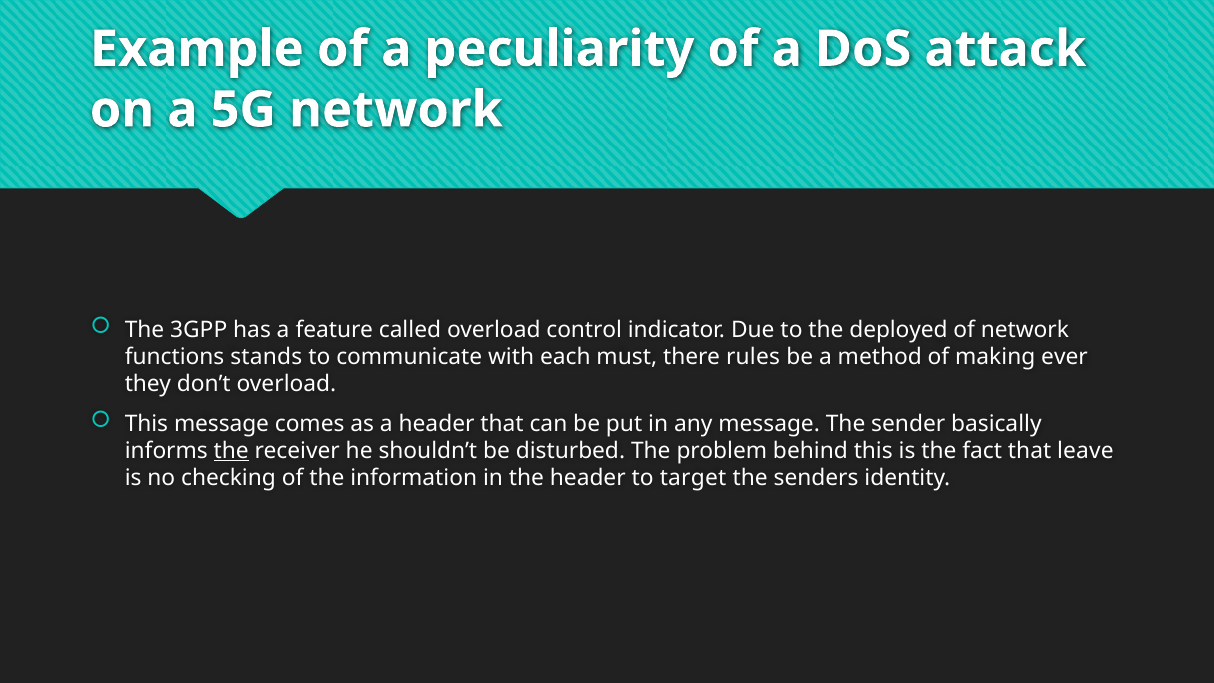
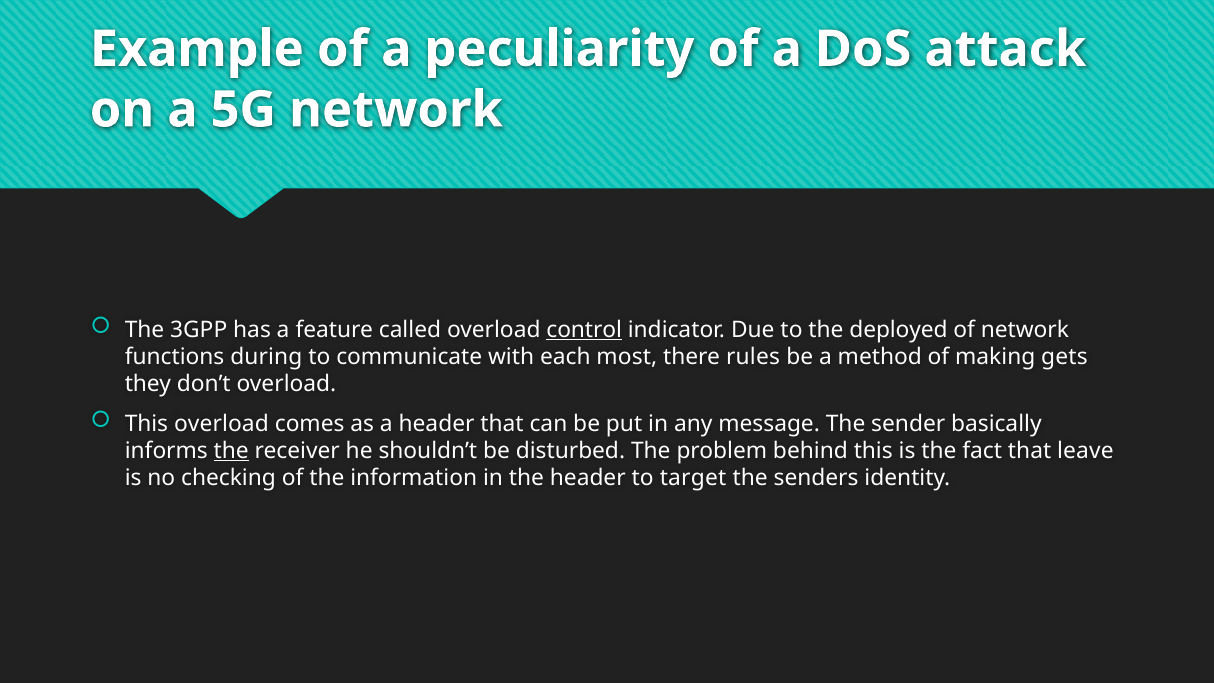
control underline: none -> present
stands: stands -> during
must: must -> most
ever: ever -> gets
This message: message -> overload
